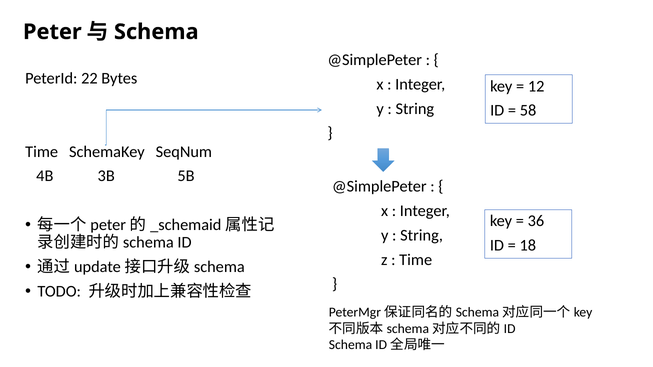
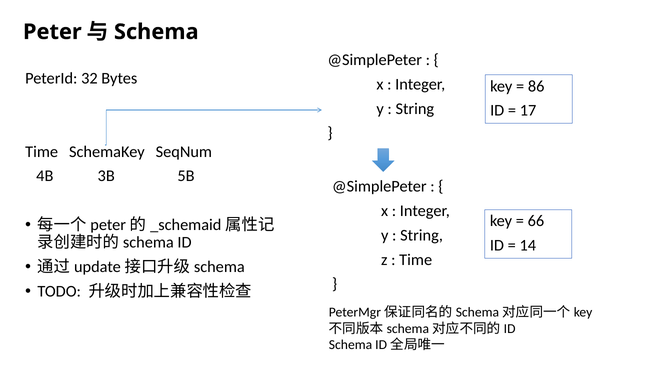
22: 22 -> 32
12: 12 -> 86
58: 58 -> 17
36: 36 -> 66
18: 18 -> 14
